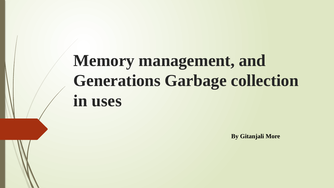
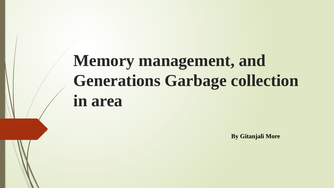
uses: uses -> area
